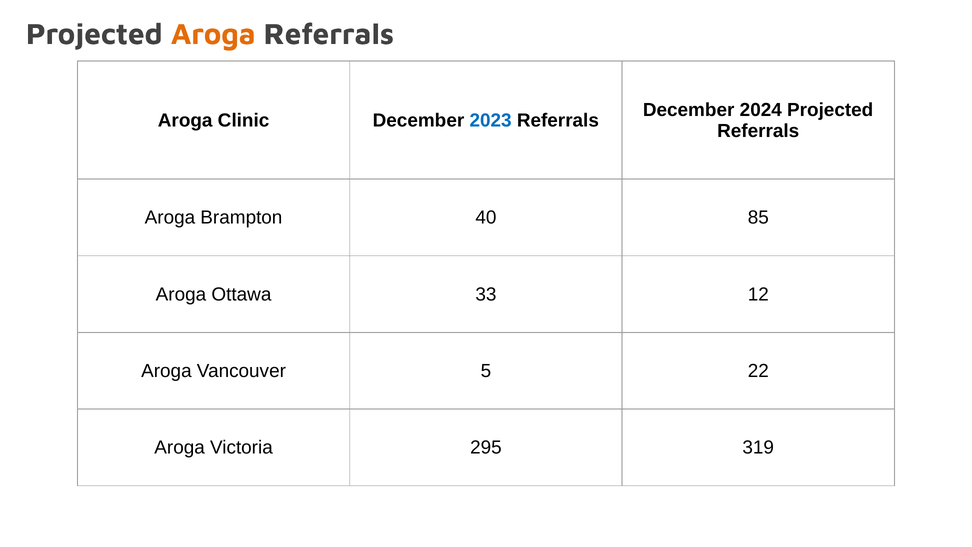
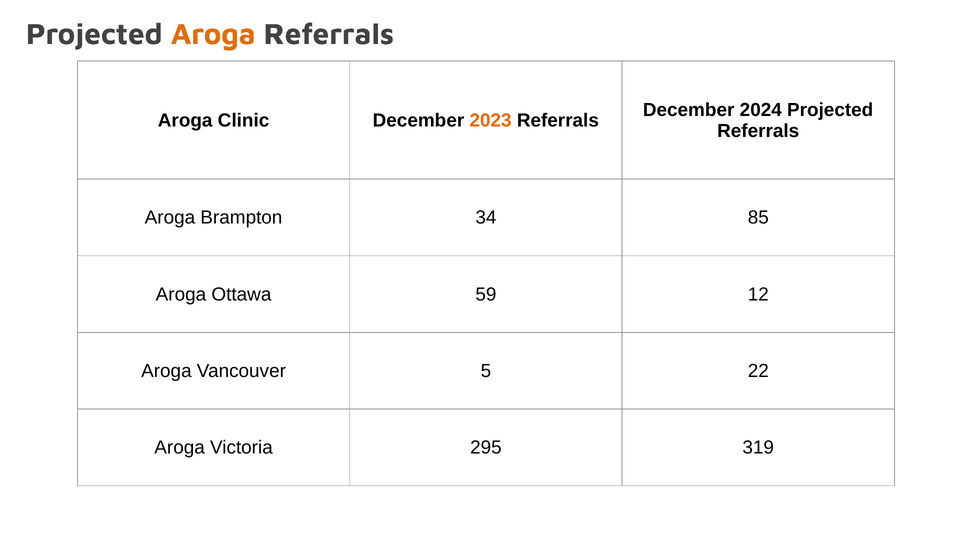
2023 colour: blue -> orange
40: 40 -> 34
33: 33 -> 59
